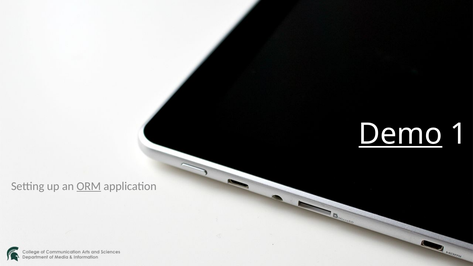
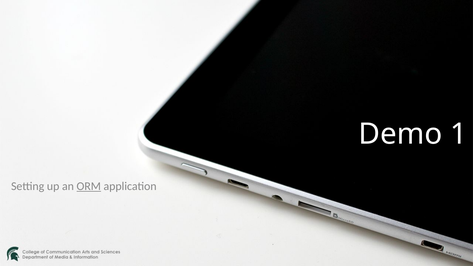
Demo underline: present -> none
